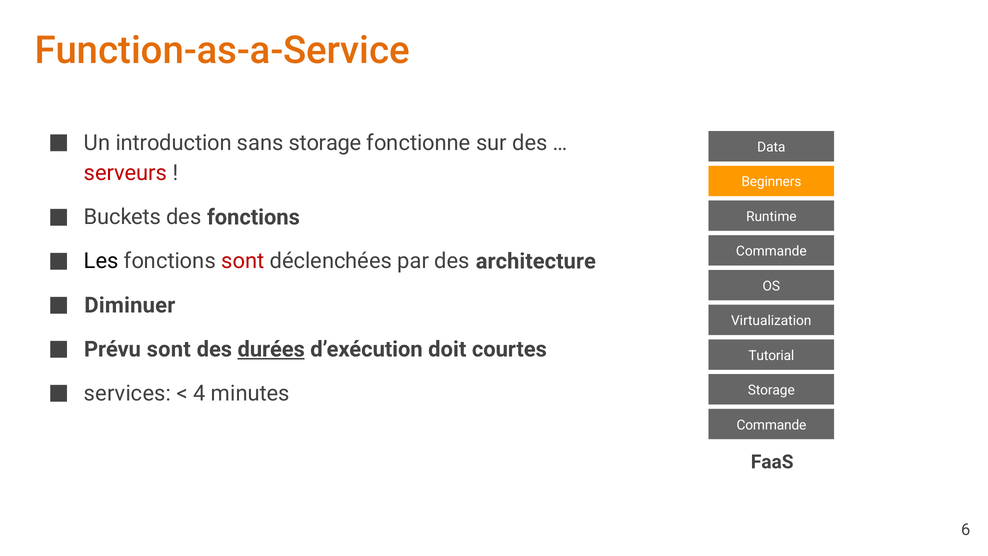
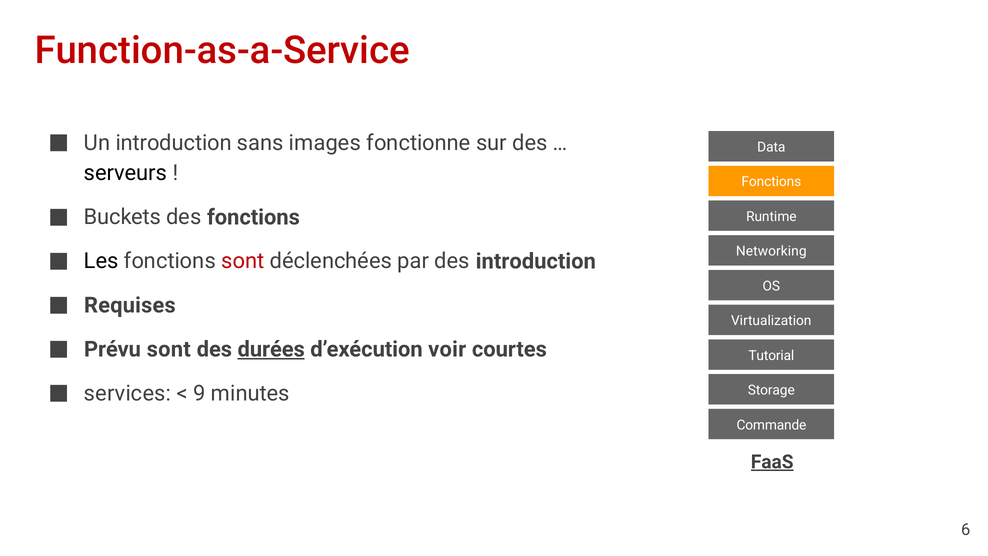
Function-as-a-Service colour: orange -> red
sans storage: storage -> images
serveurs colour: red -> black
Beginners at (771, 182): Beginners -> Fonctions
Commande at (771, 251): Commande -> Networking
des architecture: architecture -> introduction
Diminuer: Diminuer -> Requises
doit: doit -> voir
4: 4 -> 9
FaaS underline: none -> present
